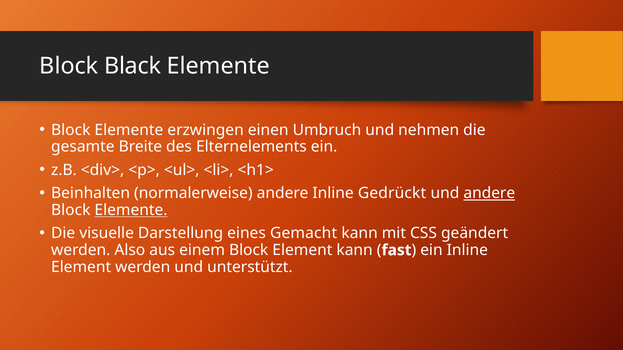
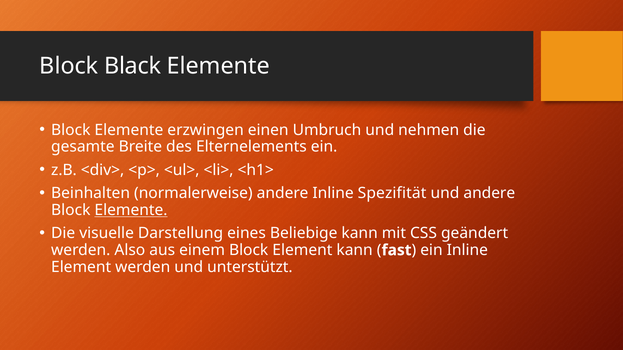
Gedrückt: Gedrückt -> Spezifität
andere at (489, 193) underline: present -> none
Gemacht: Gemacht -> Beliebige
